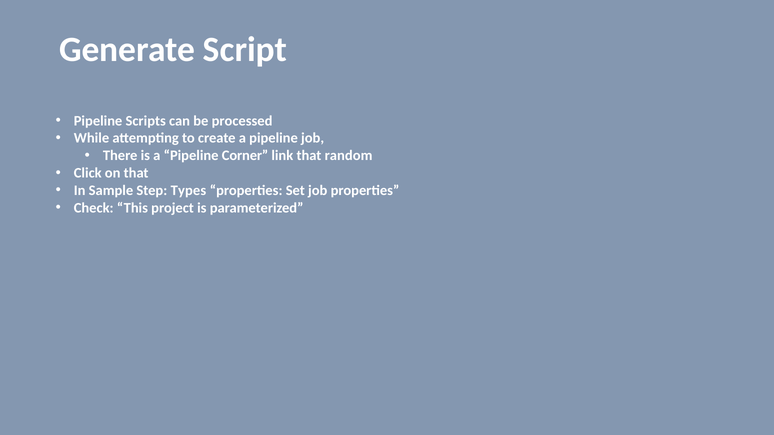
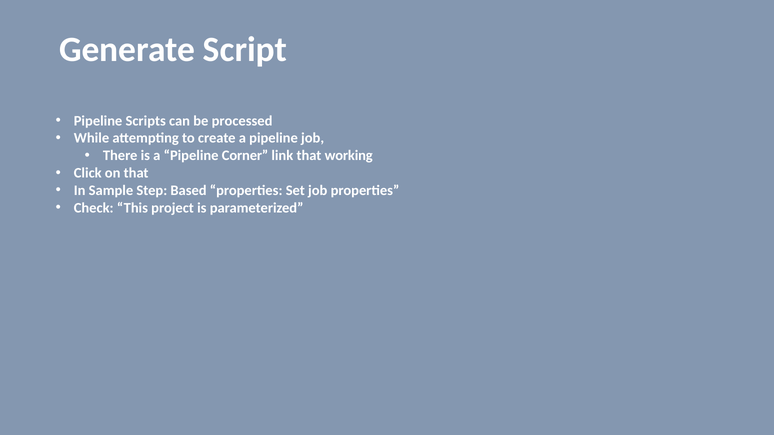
random: random -> working
Types: Types -> Based
